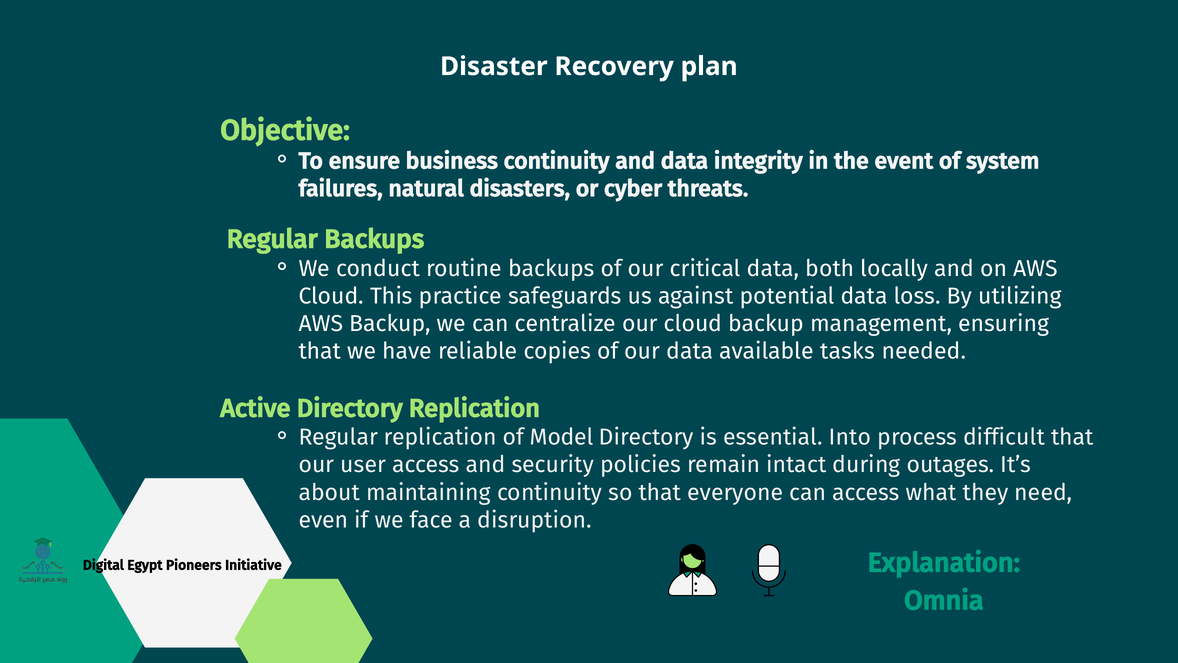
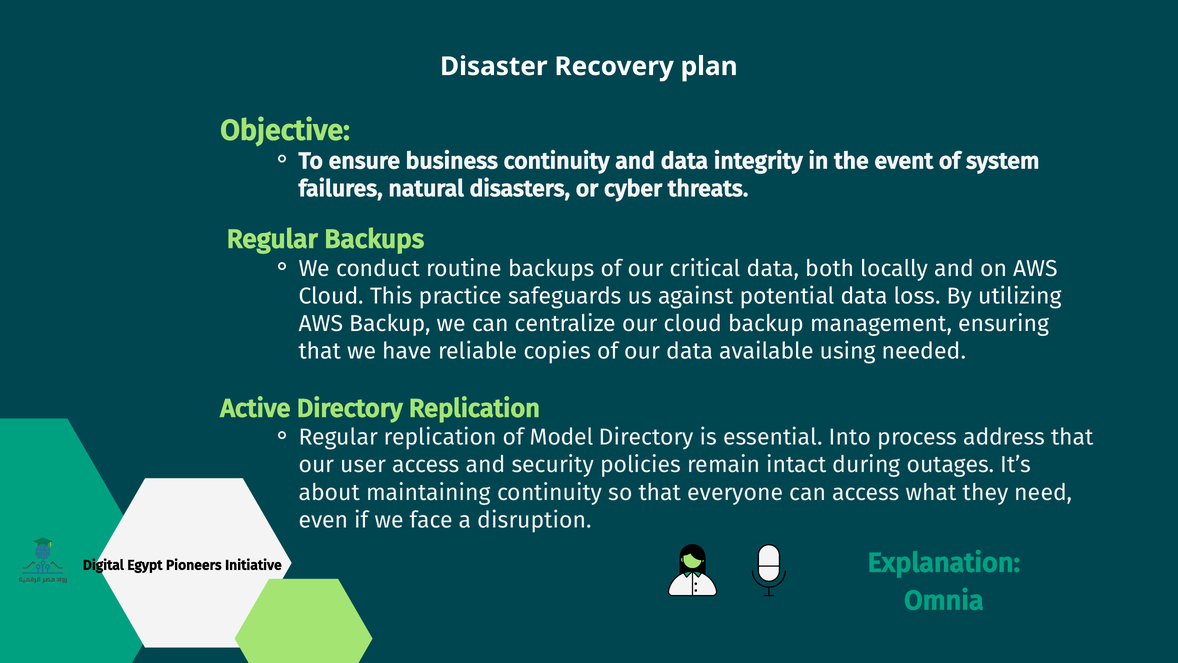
tasks: tasks -> using
difficult: difficult -> address
